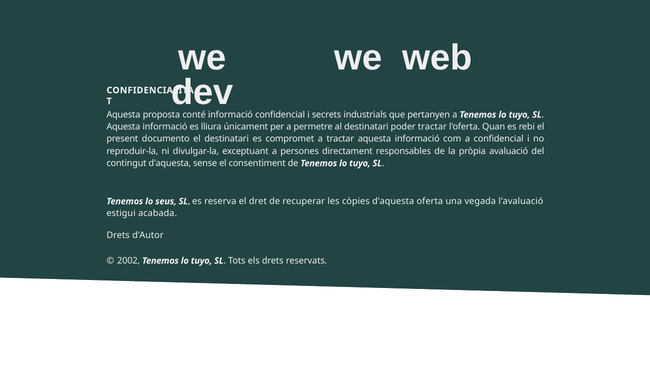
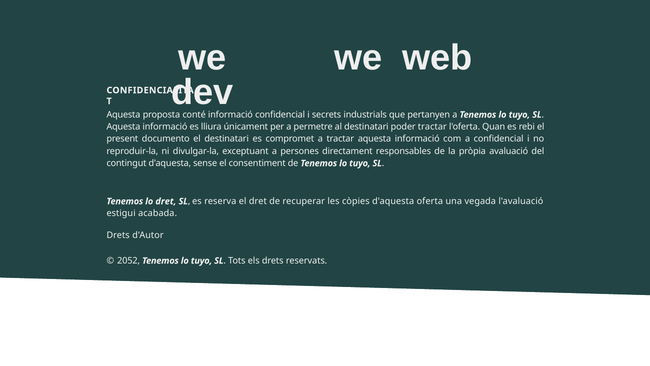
lo seus: seus -> dret
2002: 2002 -> 2052
